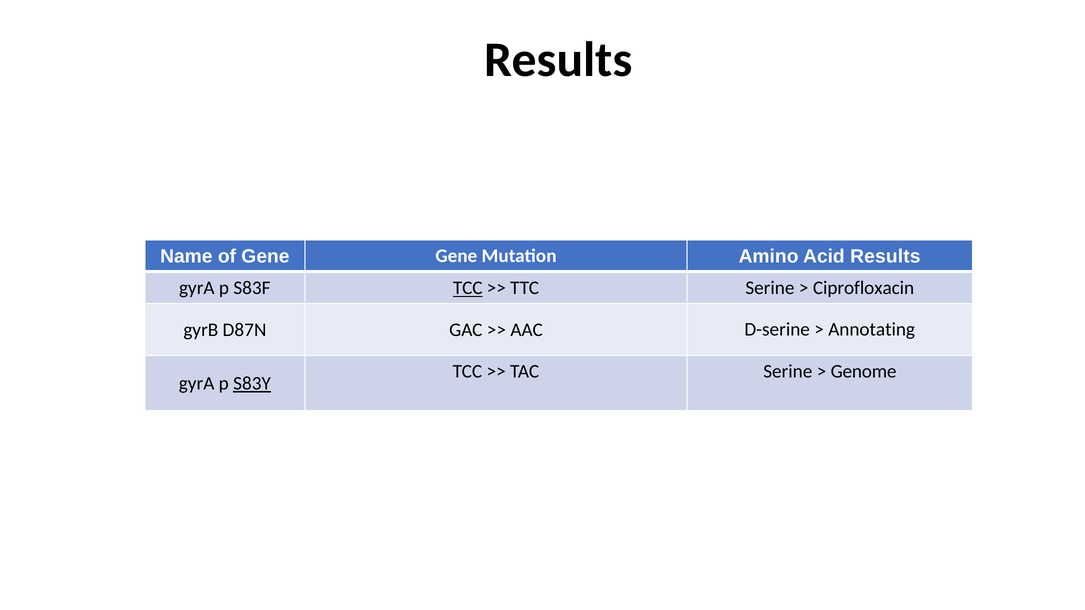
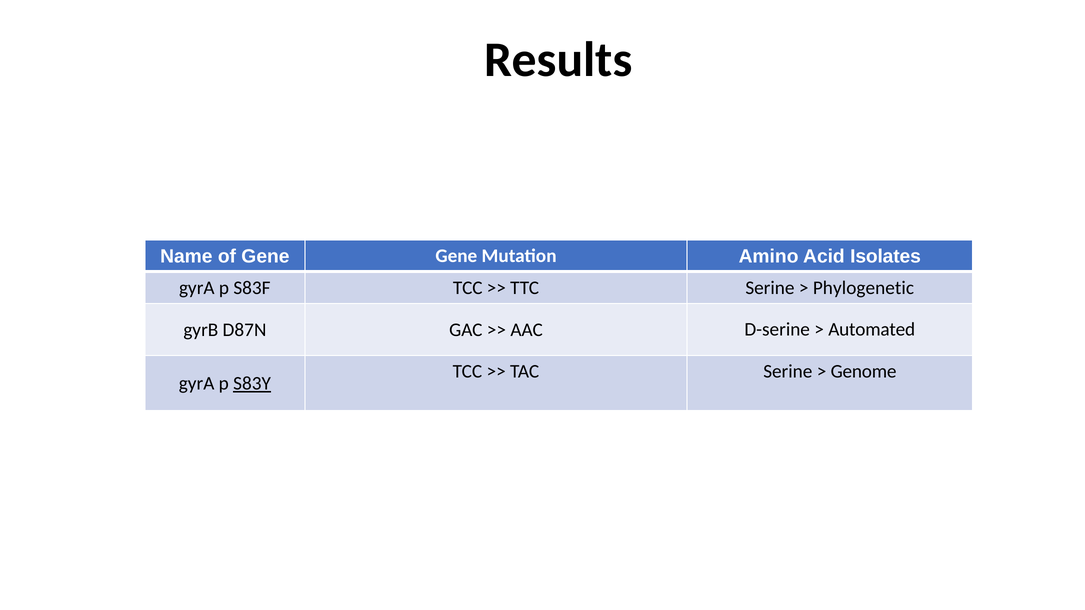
Acid Results: Results -> Isolates
TCC at (468, 288) underline: present -> none
Ciprofloxacin: Ciprofloxacin -> Phylogenetic
Annotating: Annotating -> Automated
